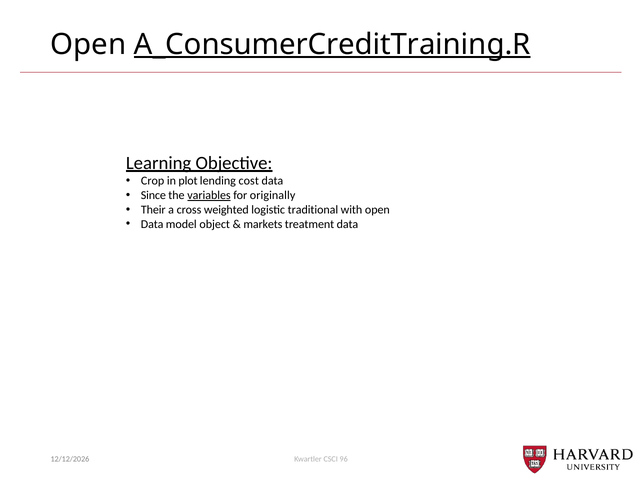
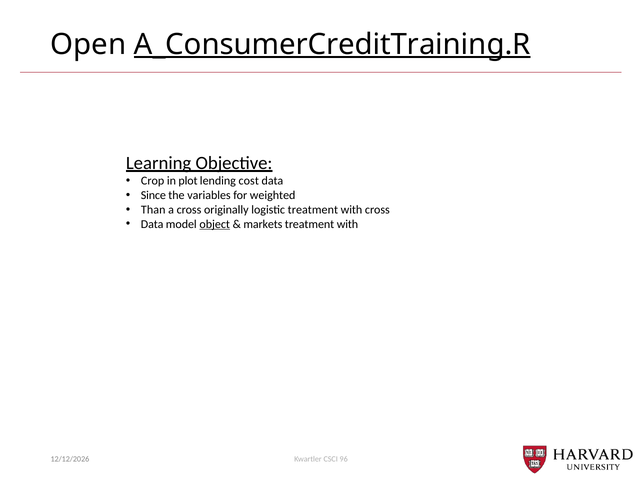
variables underline: present -> none
originally: originally -> weighted
Their: Their -> Than
weighted: weighted -> originally
logistic traditional: traditional -> treatment
with open: open -> cross
object underline: none -> present
data at (347, 224): data -> with
